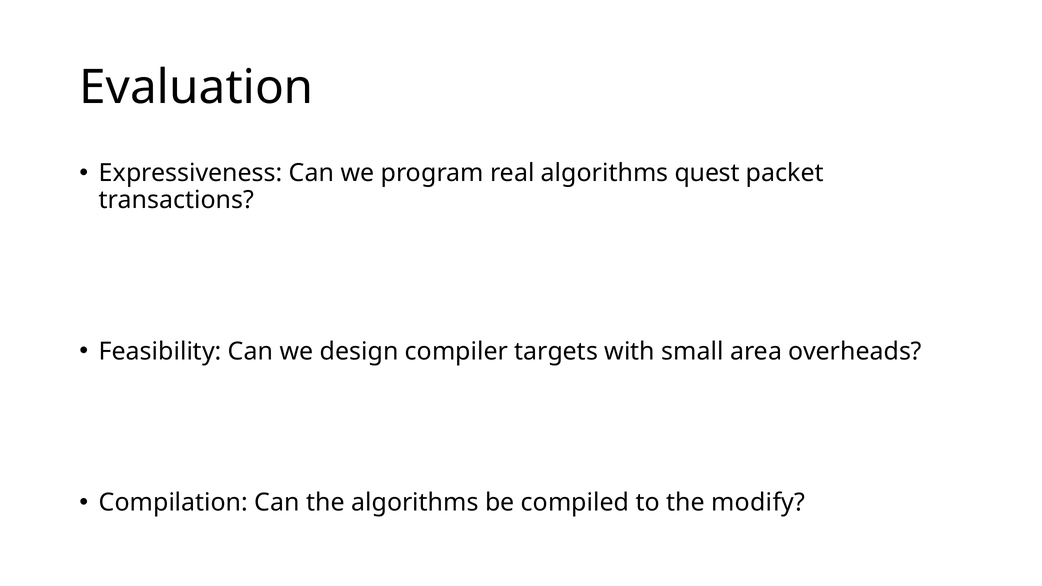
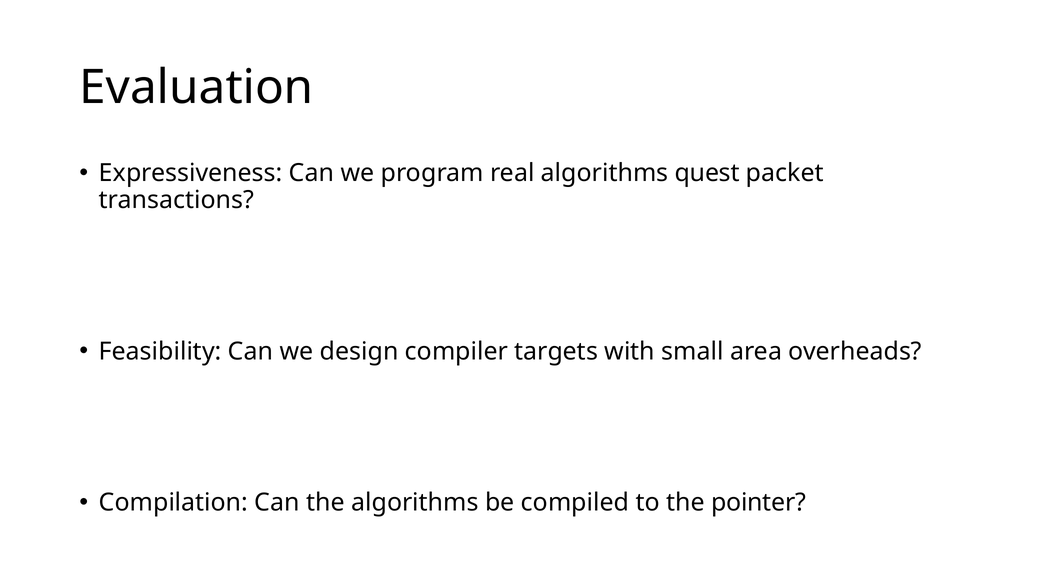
modify: modify -> pointer
